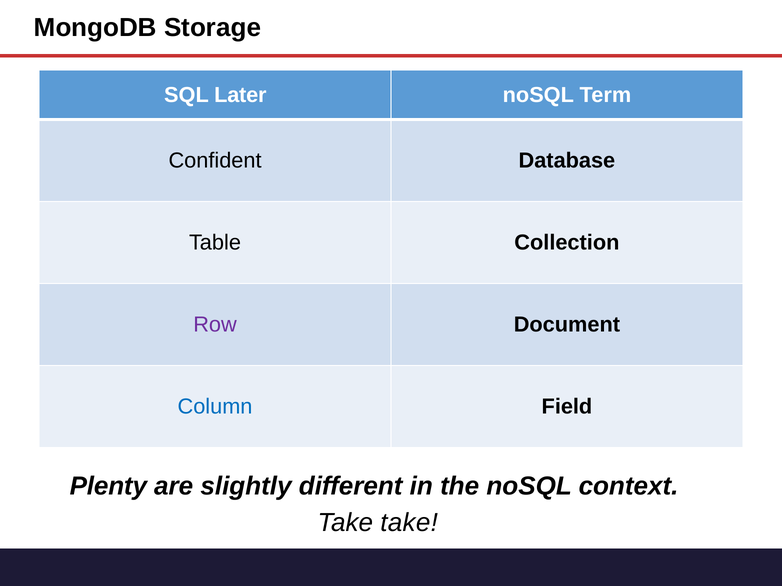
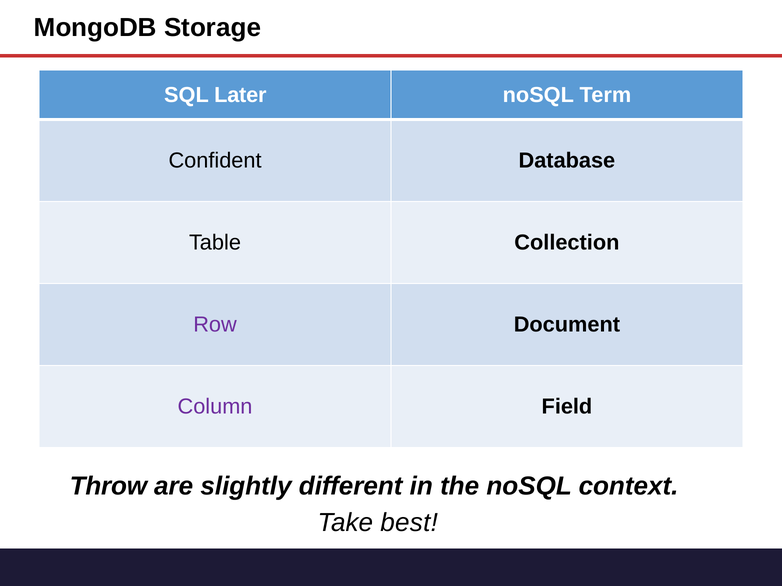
Column colour: blue -> purple
Plenty: Plenty -> Throw
Take take: take -> best
